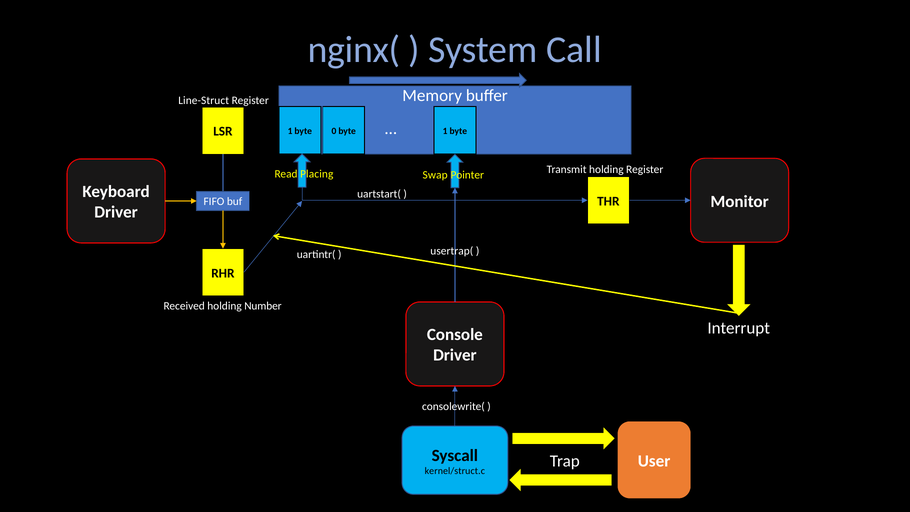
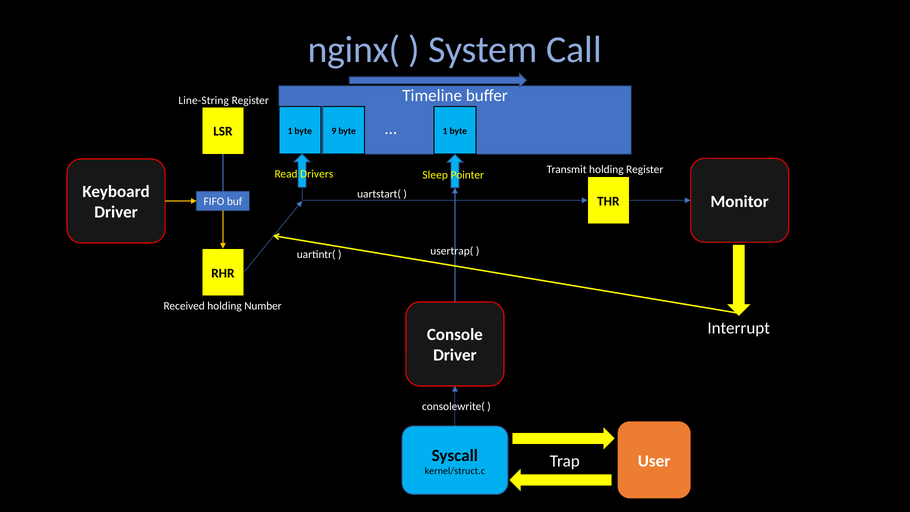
Memory: Memory -> Timeline
Line-Struct: Line-Struct -> Line-String
0: 0 -> 9
Placing: Placing -> Drivers
Swap: Swap -> Sleep
